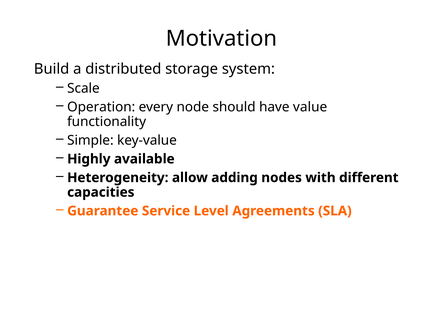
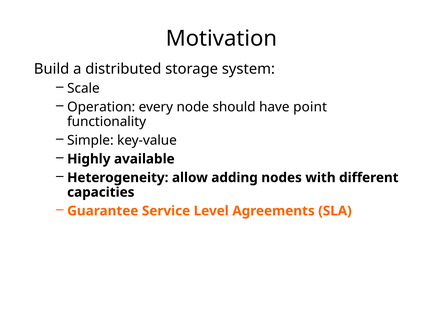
value: value -> point
